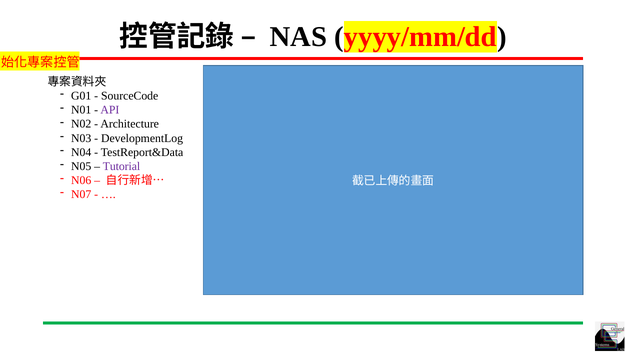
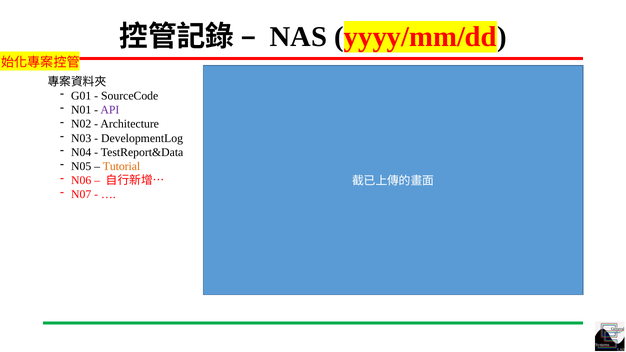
Tutorial colour: purple -> orange
